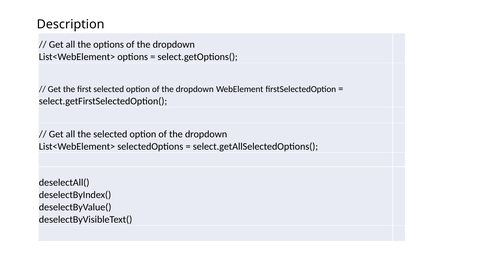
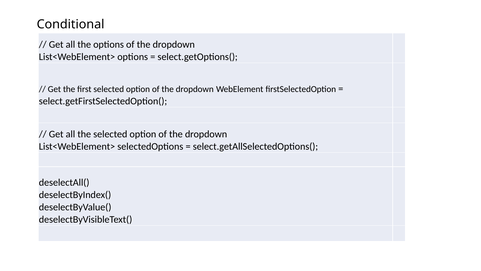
Description: Description -> Conditional
